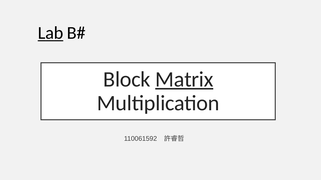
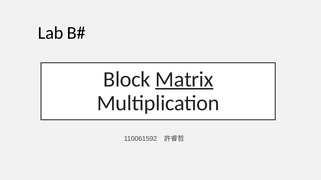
Lab underline: present -> none
